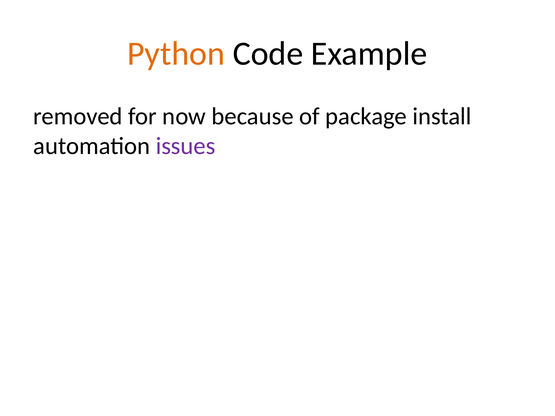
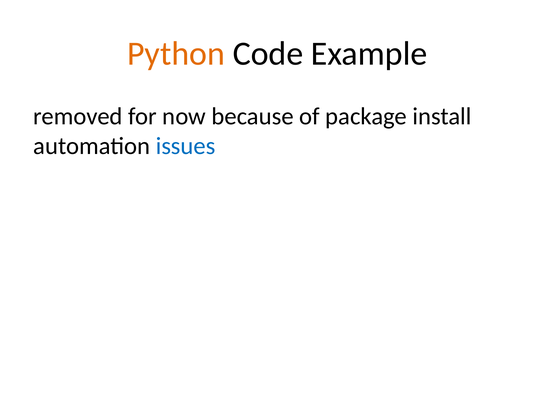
issues colour: purple -> blue
